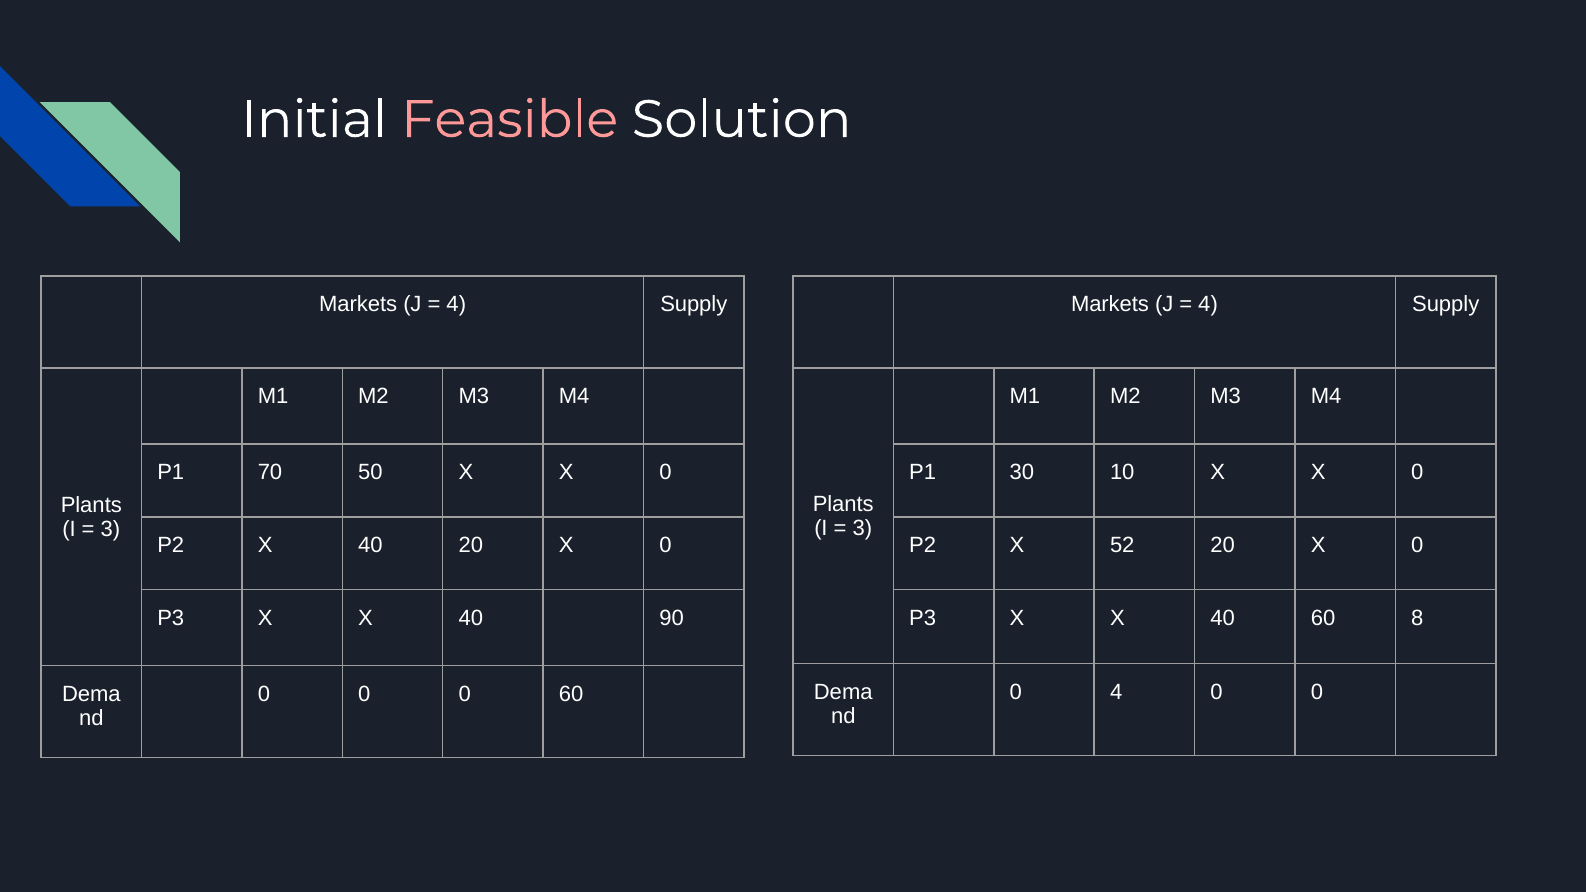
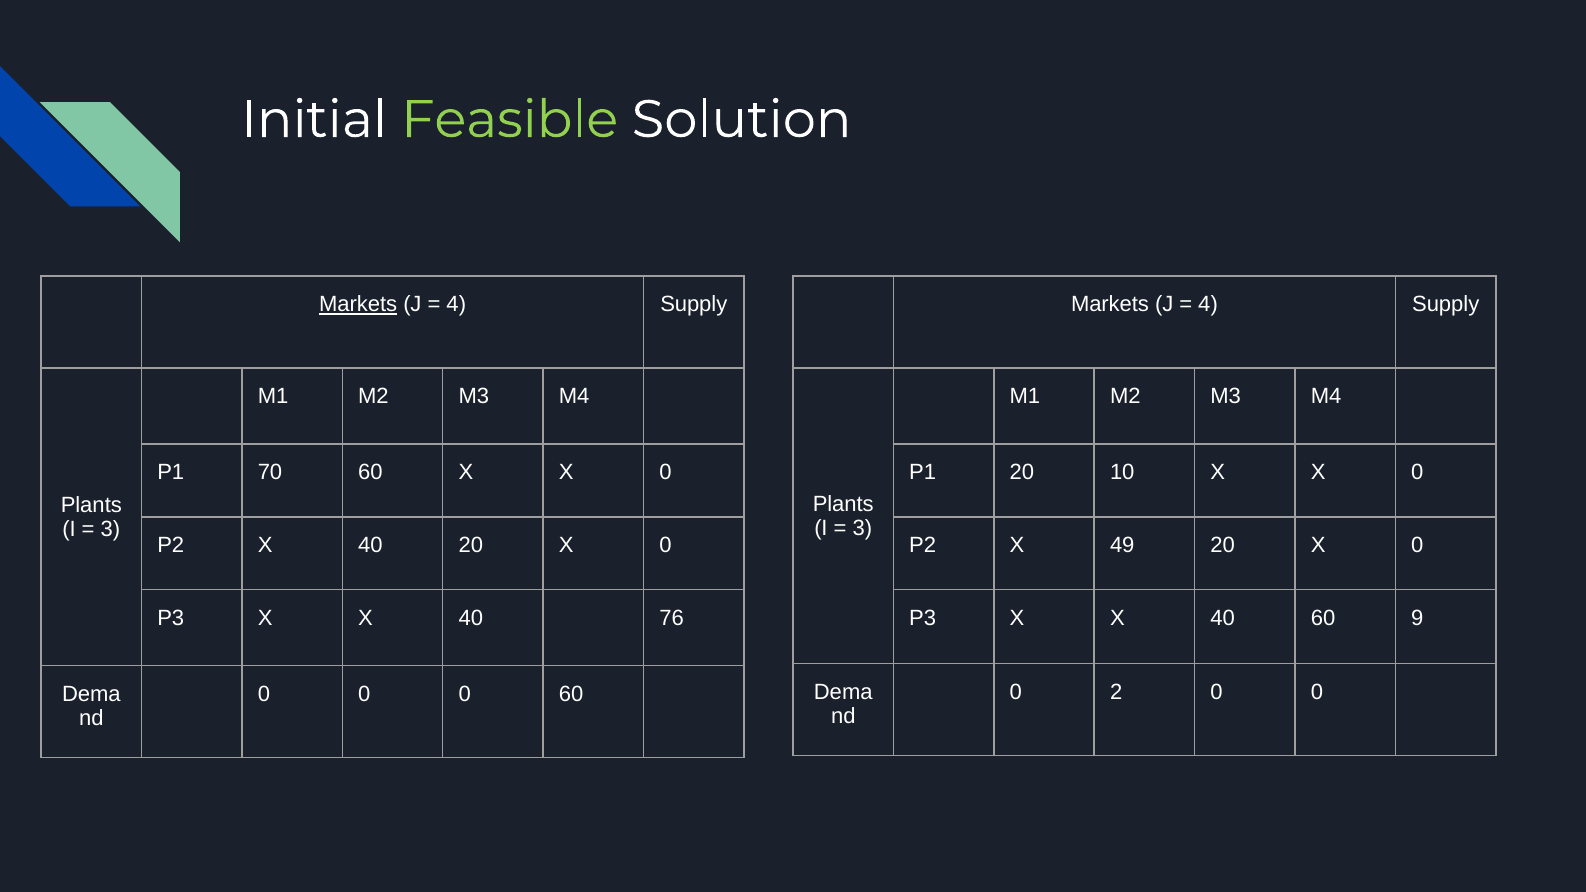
Feasible colour: pink -> light green
Markets at (358, 305) underline: none -> present
70 50: 50 -> 60
P1 30: 30 -> 20
52: 52 -> 49
90: 90 -> 76
8: 8 -> 9
0 4: 4 -> 2
